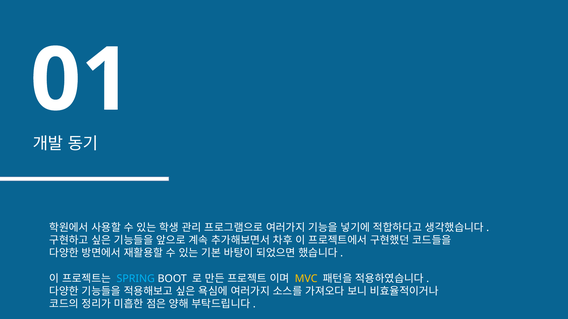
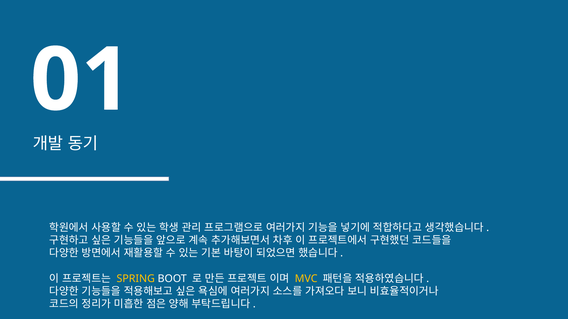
SPRING colour: light blue -> yellow
